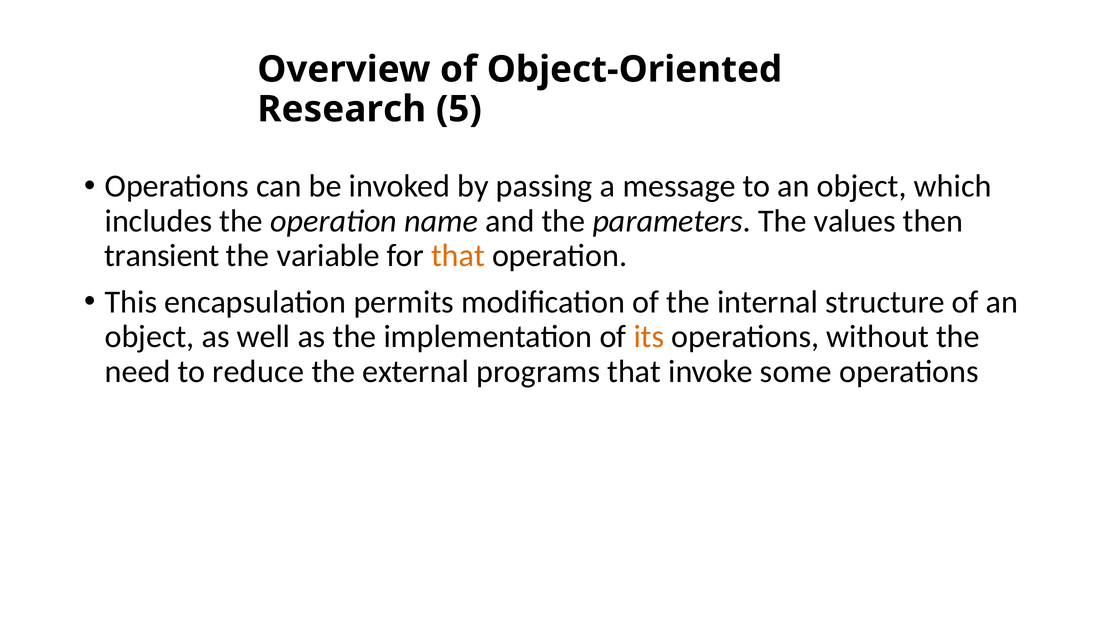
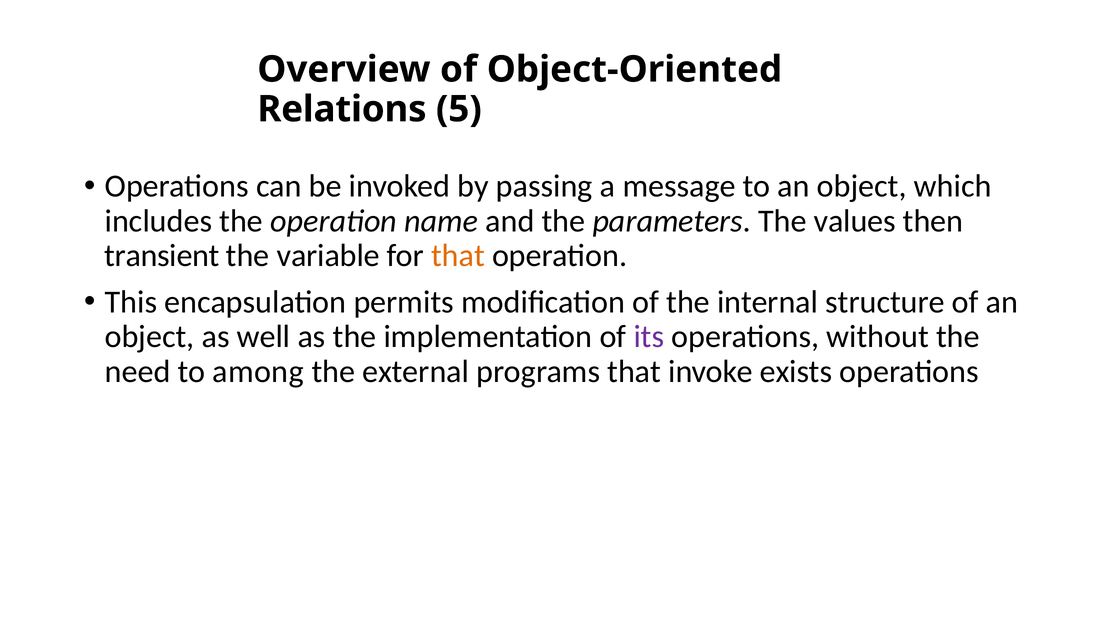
Research: Research -> Relations
its colour: orange -> purple
reduce: reduce -> among
some: some -> exists
